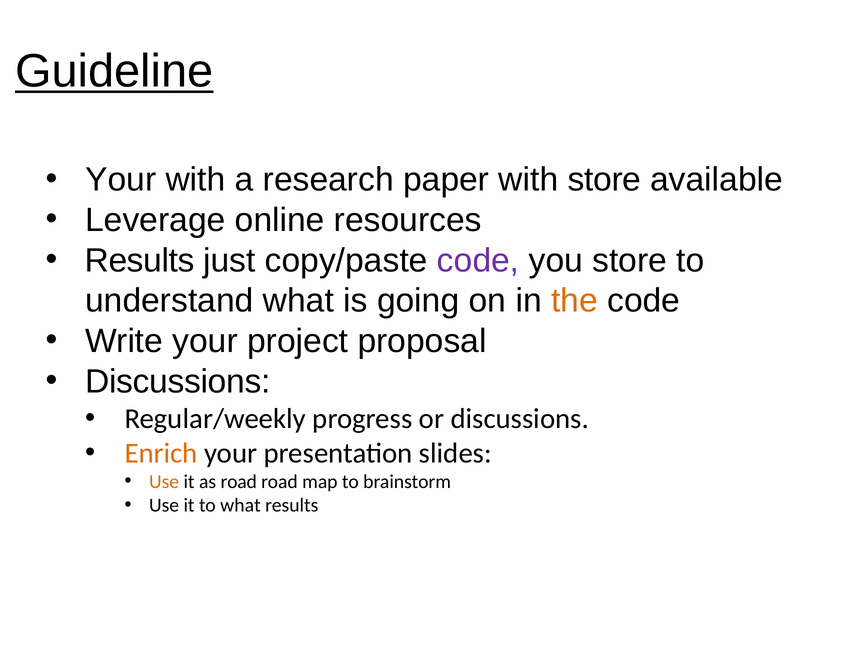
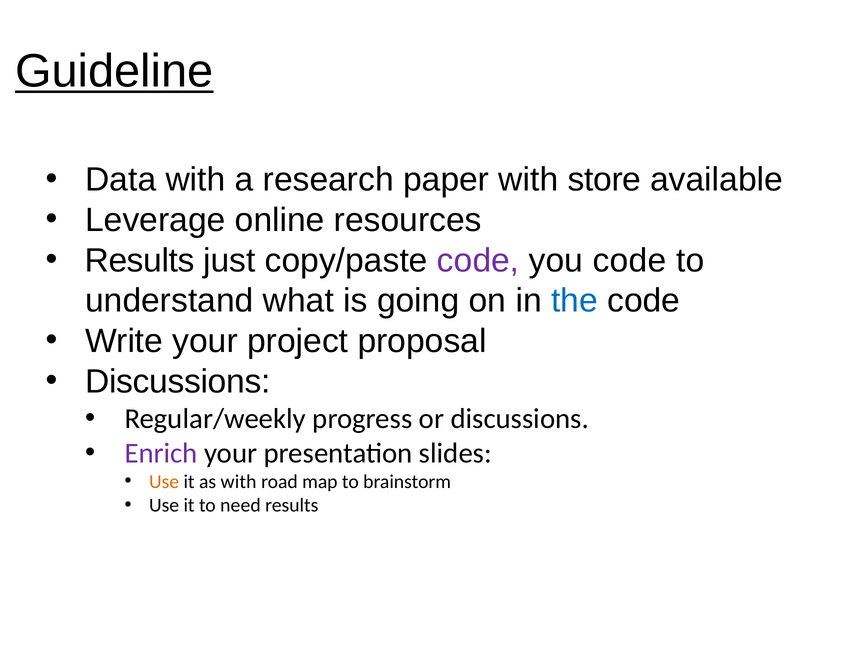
Your at (121, 180): Your -> Data
you store: store -> code
the colour: orange -> blue
Enrich colour: orange -> purple
as road: road -> with
to what: what -> need
